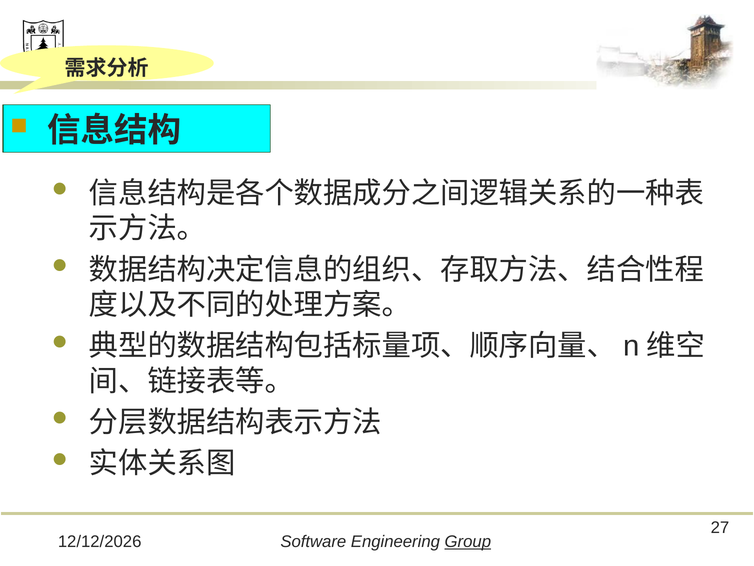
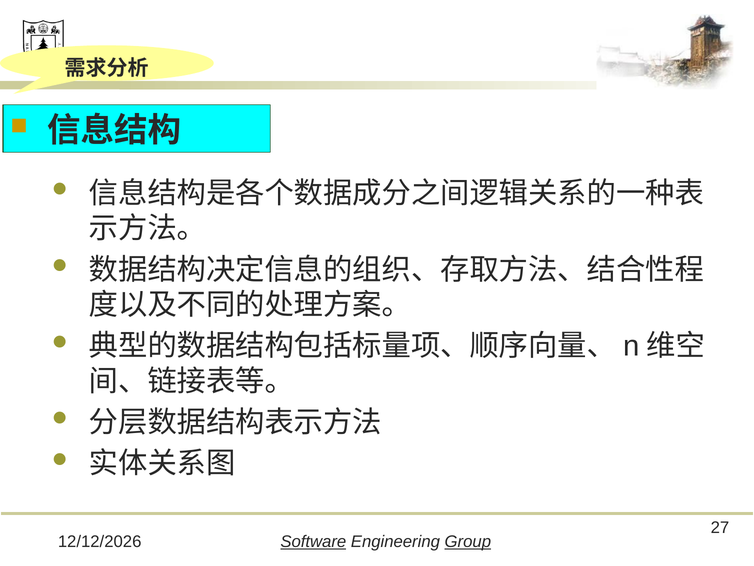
Software underline: none -> present
